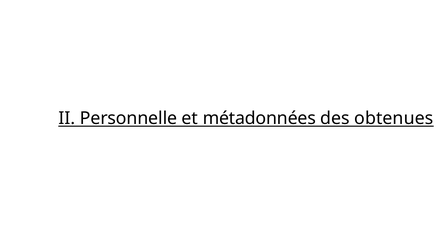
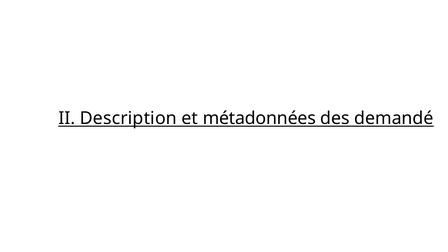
Personnelle: Personnelle -> Description
obtenues: obtenues -> demandé
